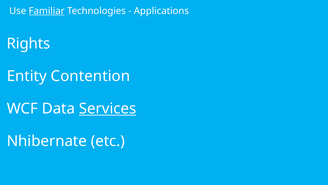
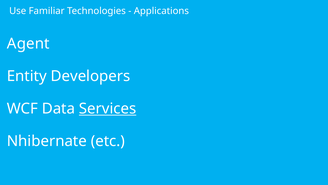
Familiar underline: present -> none
Rights: Rights -> Agent
Contention: Contention -> Developers
